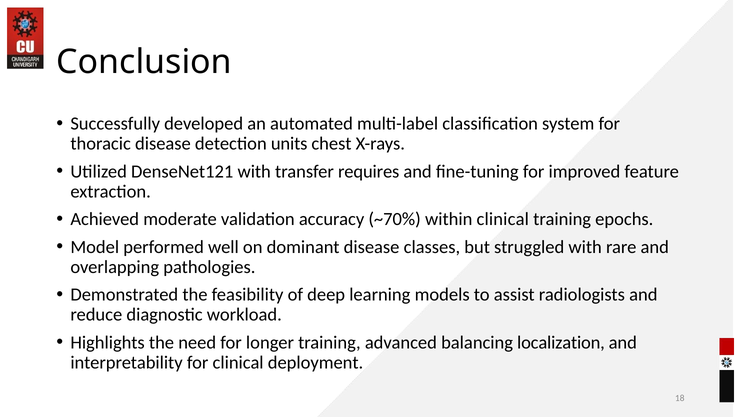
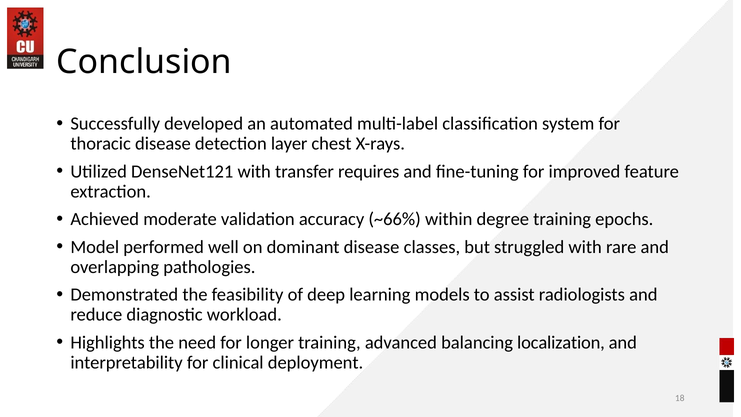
units: units -> layer
~70%: ~70% -> ~66%
within clinical: clinical -> degree
